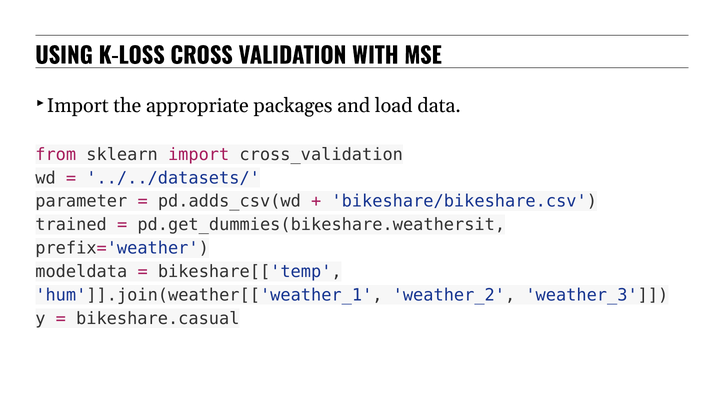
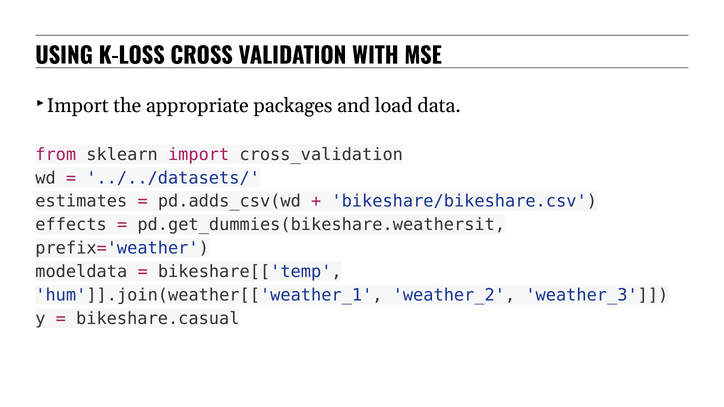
parameter: parameter -> estimates
trained: trained -> effects
